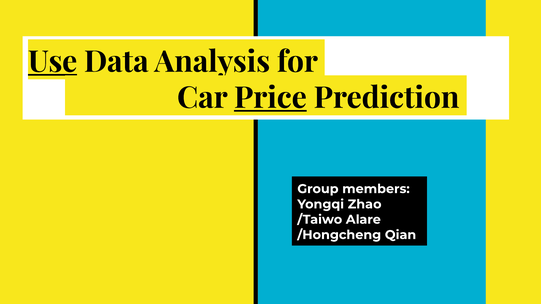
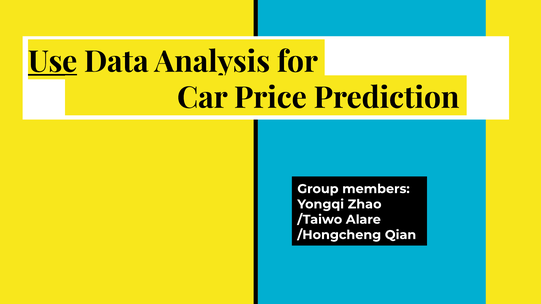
Price underline: present -> none
